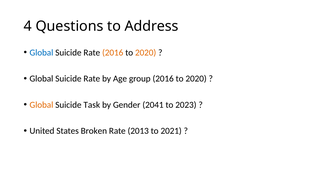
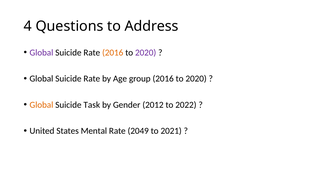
Global at (41, 53) colour: blue -> purple
2020 at (146, 53) colour: orange -> purple
2041: 2041 -> 2012
2023: 2023 -> 2022
Broken: Broken -> Mental
2013: 2013 -> 2049
